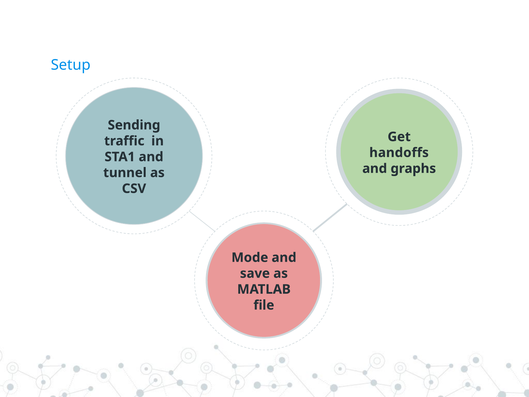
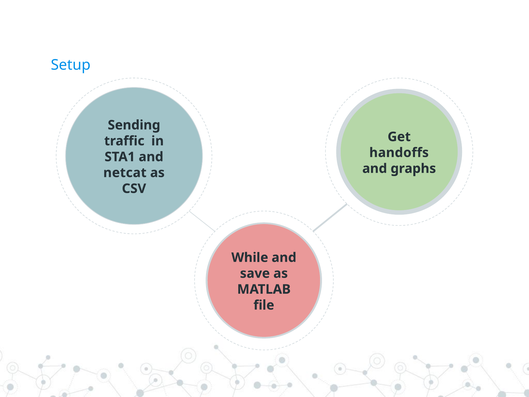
tunnel: tunnel -> netcat
Mode: Mode -> While
